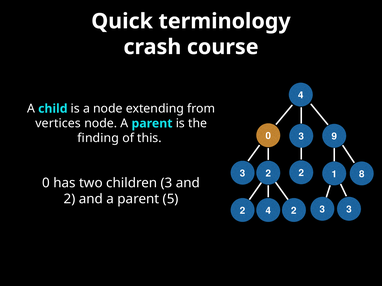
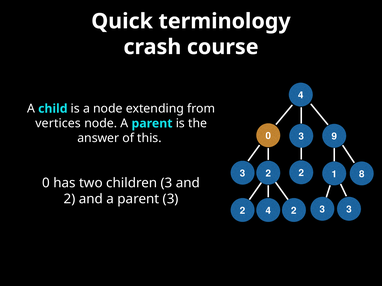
finding: finding -> answer
parent 5: 5 -> 3
